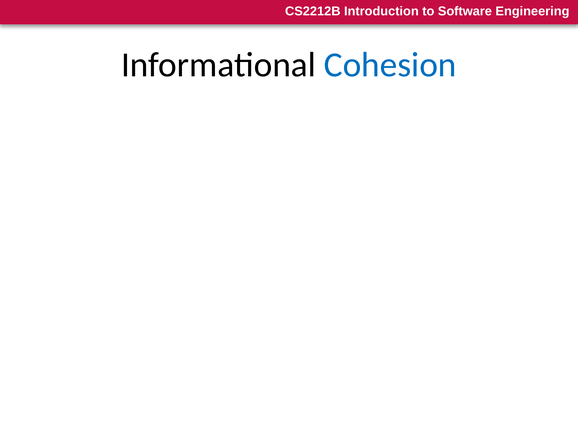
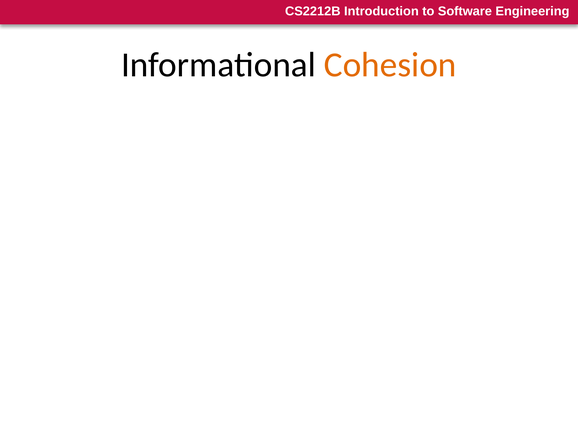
Cohesion at (390, 65) colour: blue -> orange
